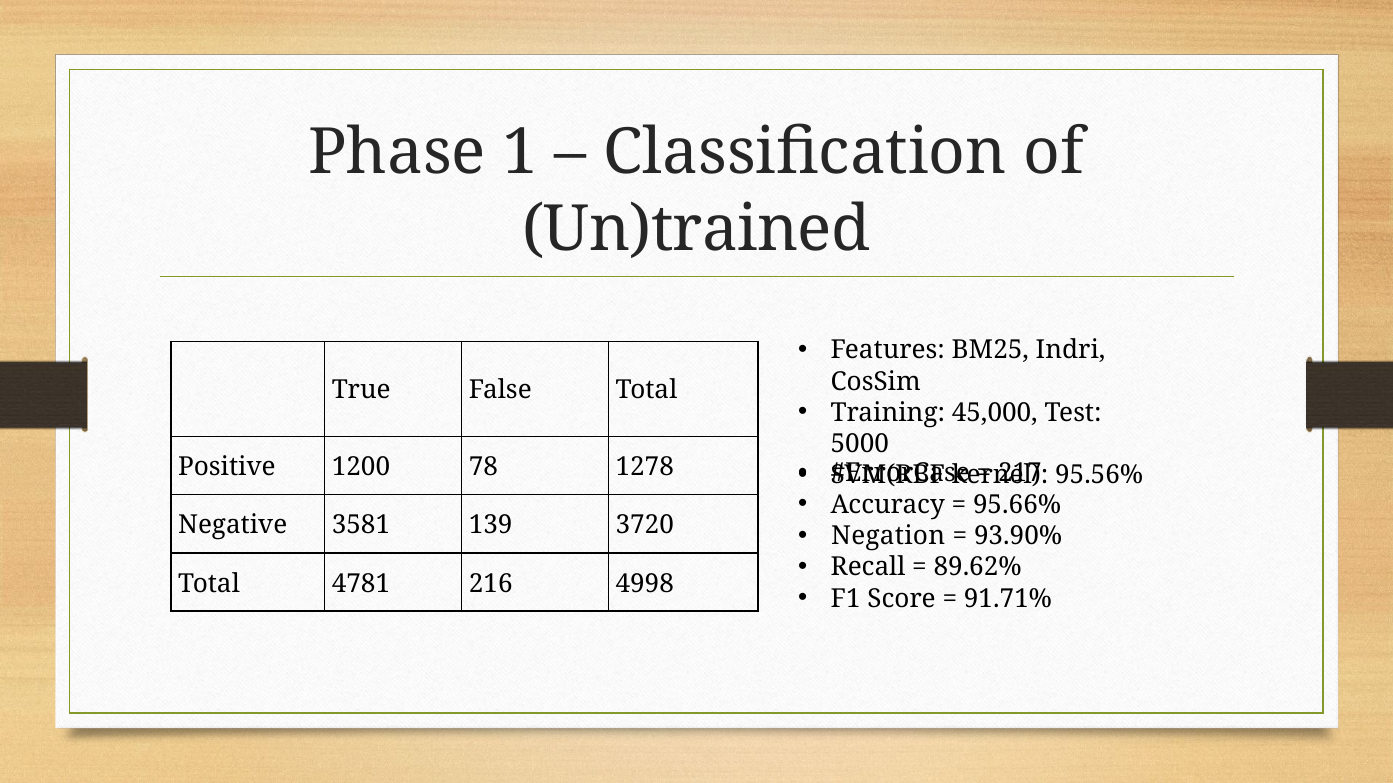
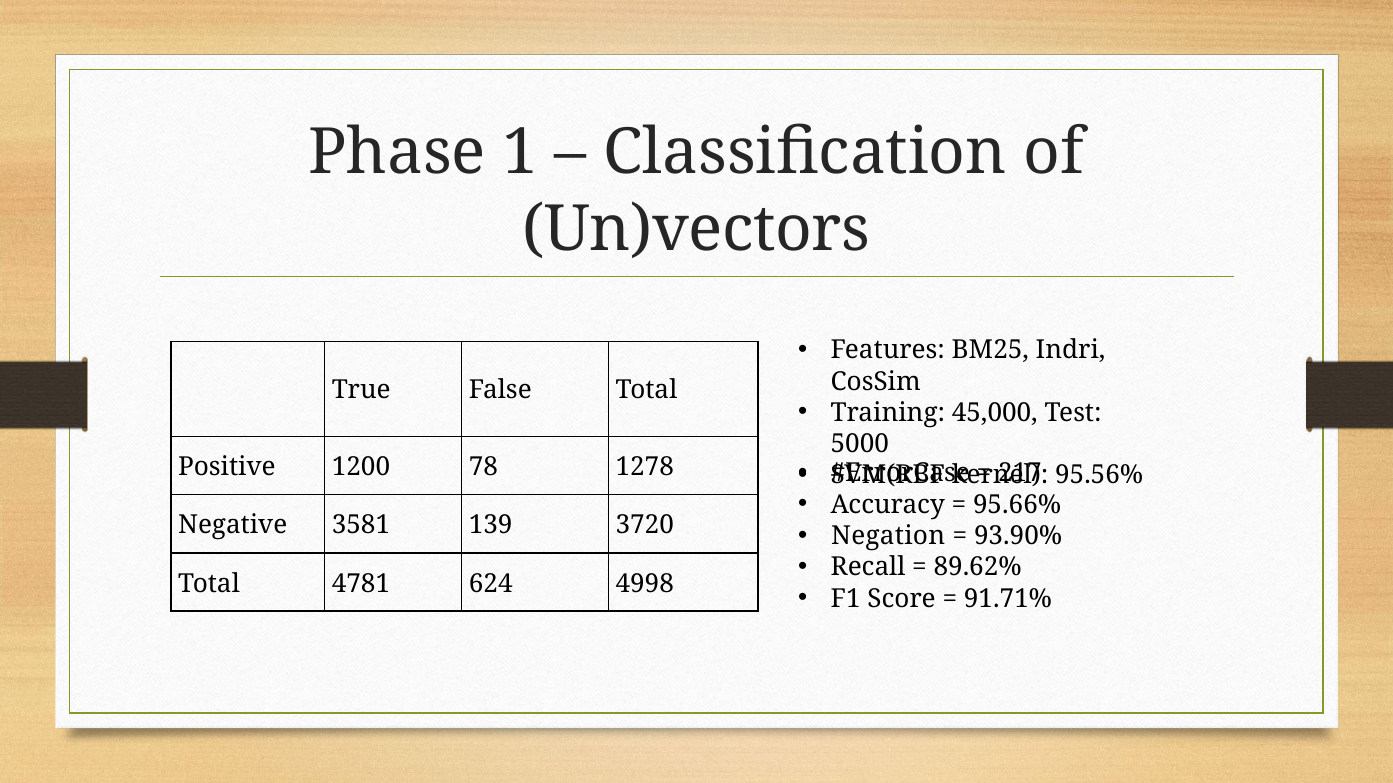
Un)trained: Un)trained -> Un)vectors
216: 216 -> 624
